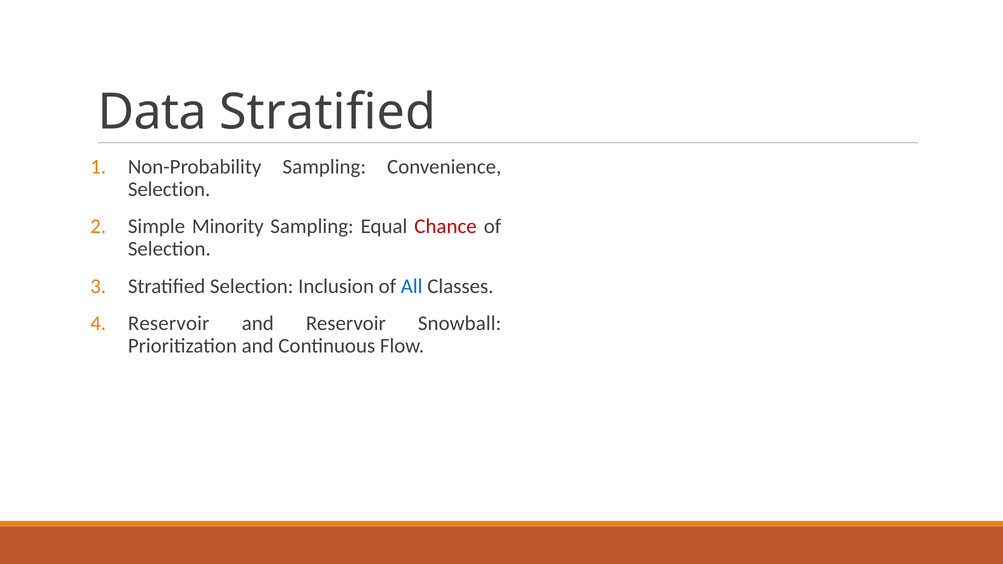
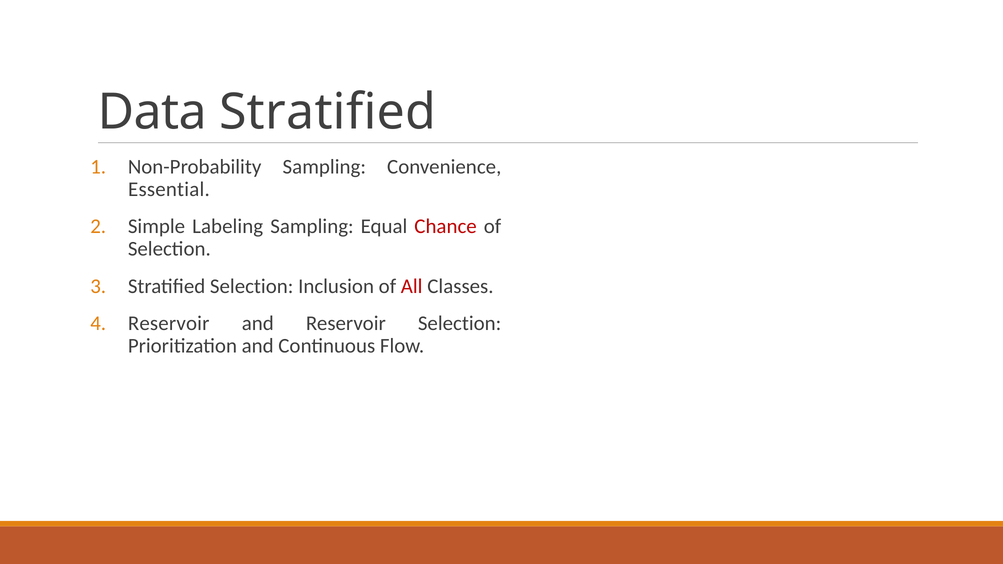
Selection at (169, 189): Selection -> Essential
Minority: Minority -> Labeling
All colour: blue -> red
Reservoir Snowball: Snowball -> Selection
